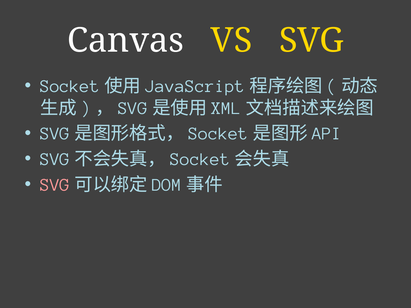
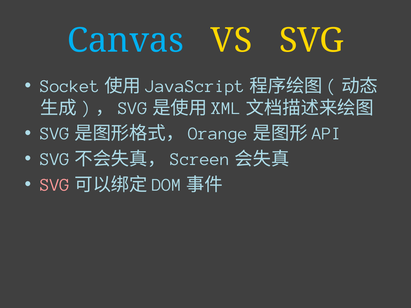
Canvas colour: white -> light blue
Socket at (218, 134): Socket -> Orange
Socket at (200, 159): Socket -> Screen
